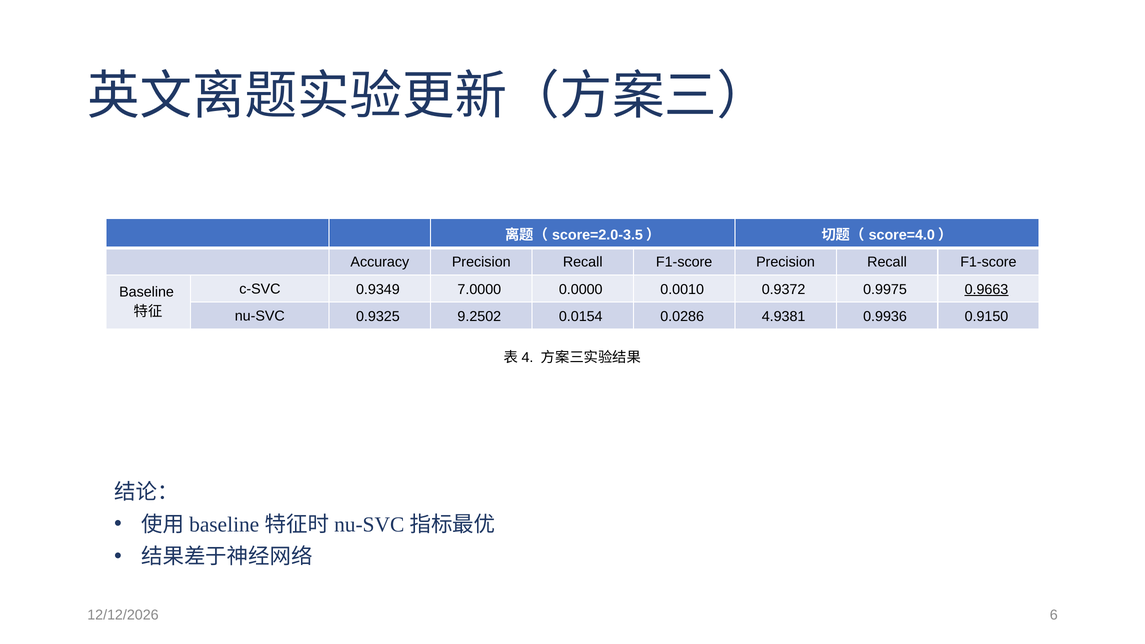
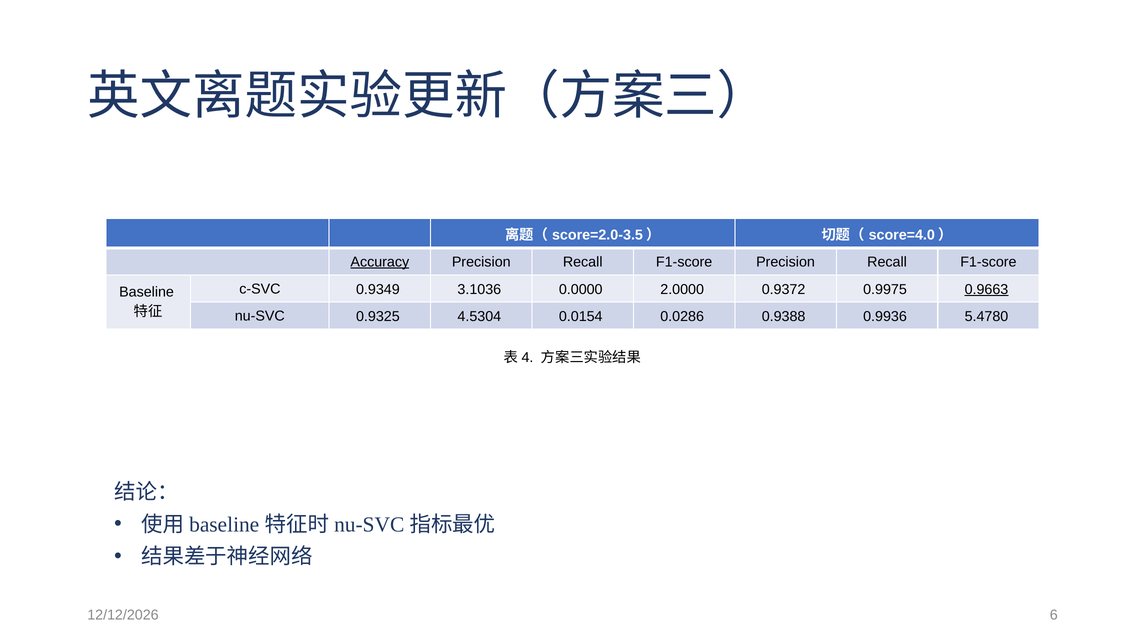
Accuracy underline: none -> present
7.0000: 7.0000 -> 3.1036
0.0010: 0.0010 -> 2.0000
9.2502: 9.2502 -> 4.5304
4.9381: 4.9381 -> 0.9388
0.9150: 0.9150 -> 5.4780
